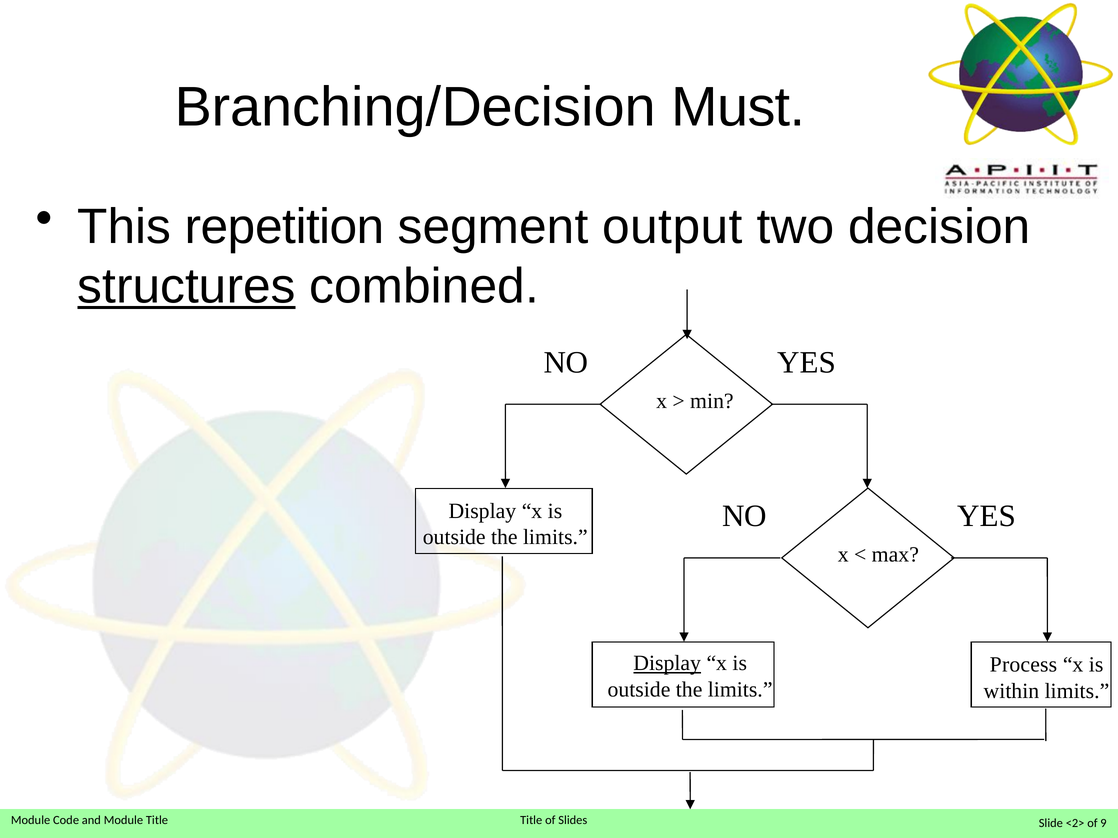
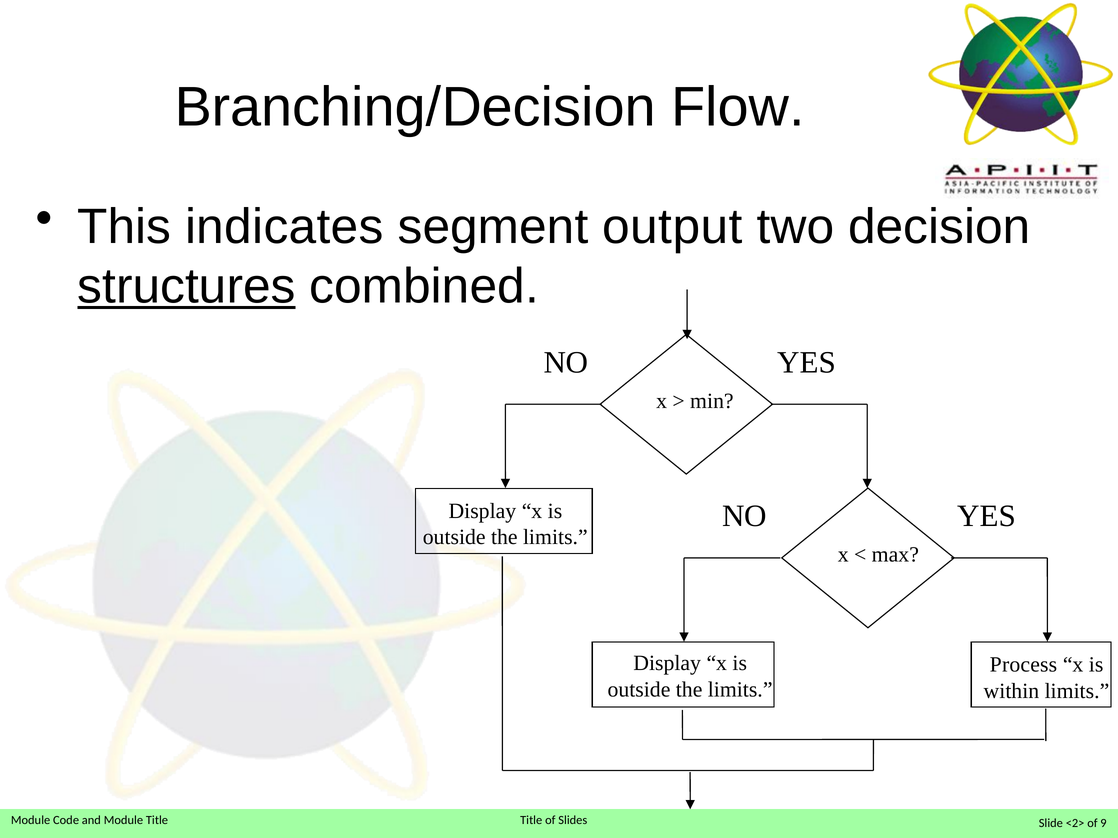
Must: Must -> Flow
repetition: repetition -> indicates
Display at (667, 664) underline: present -> none
